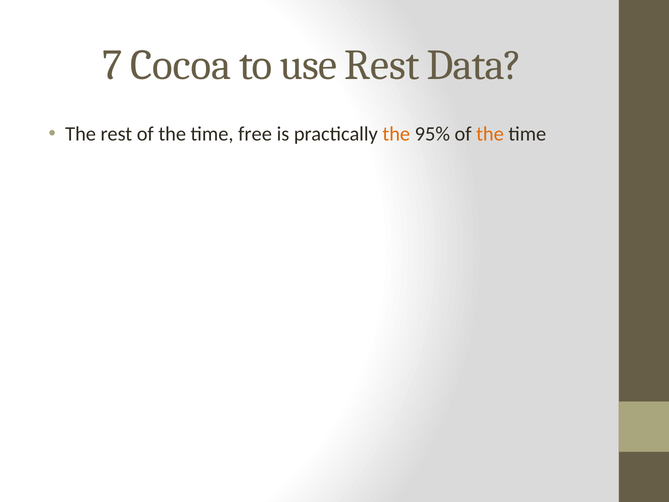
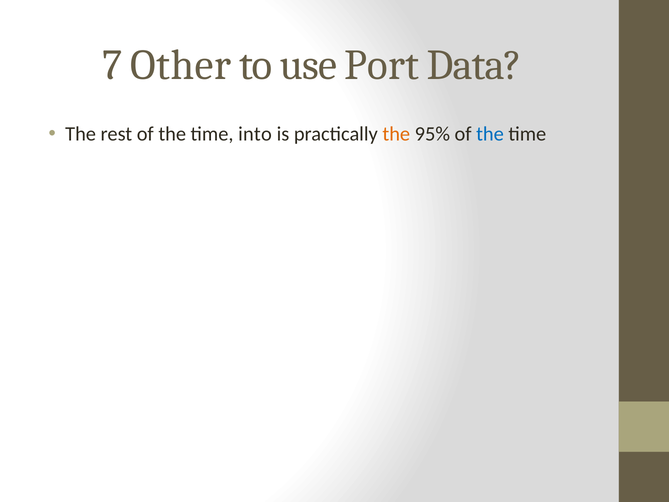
Cocoa: Cocoa -> Other
use Rest: Rest -> Port
free: free -> into
the at (490, 134) colour: orange -> blue
